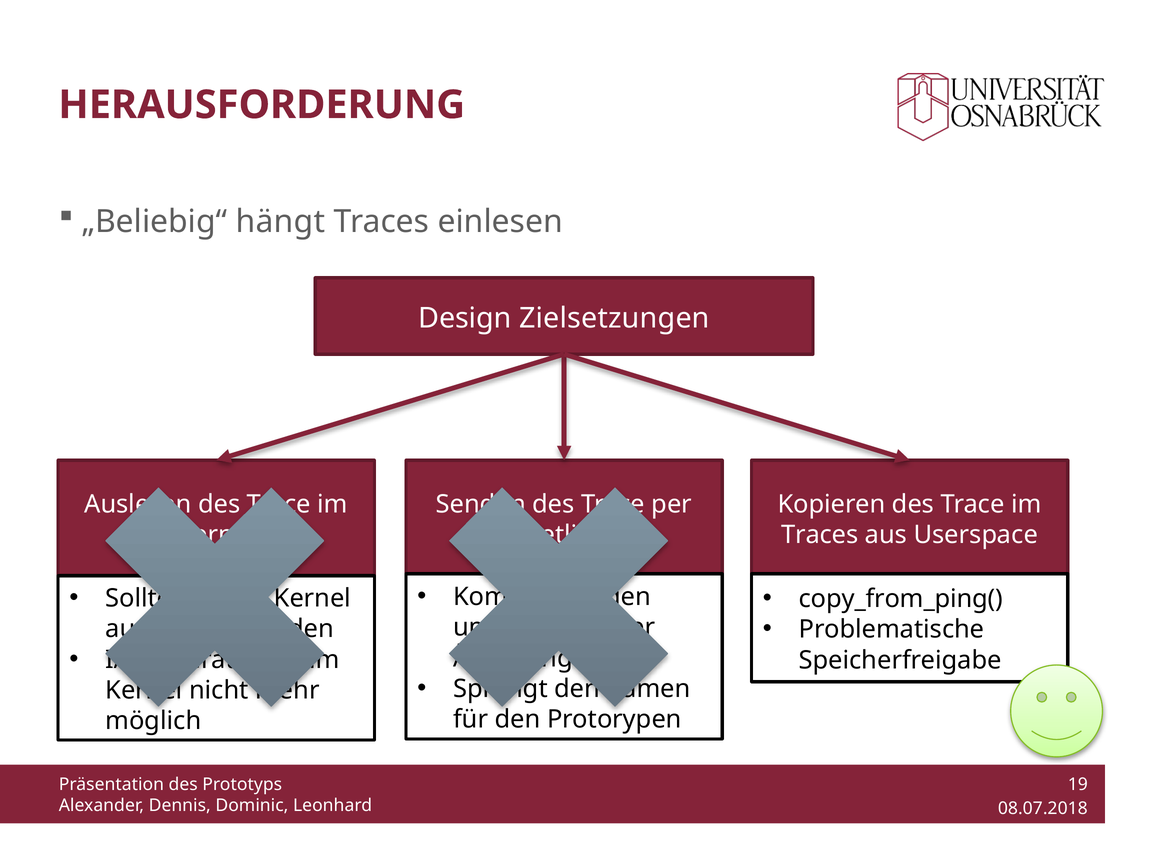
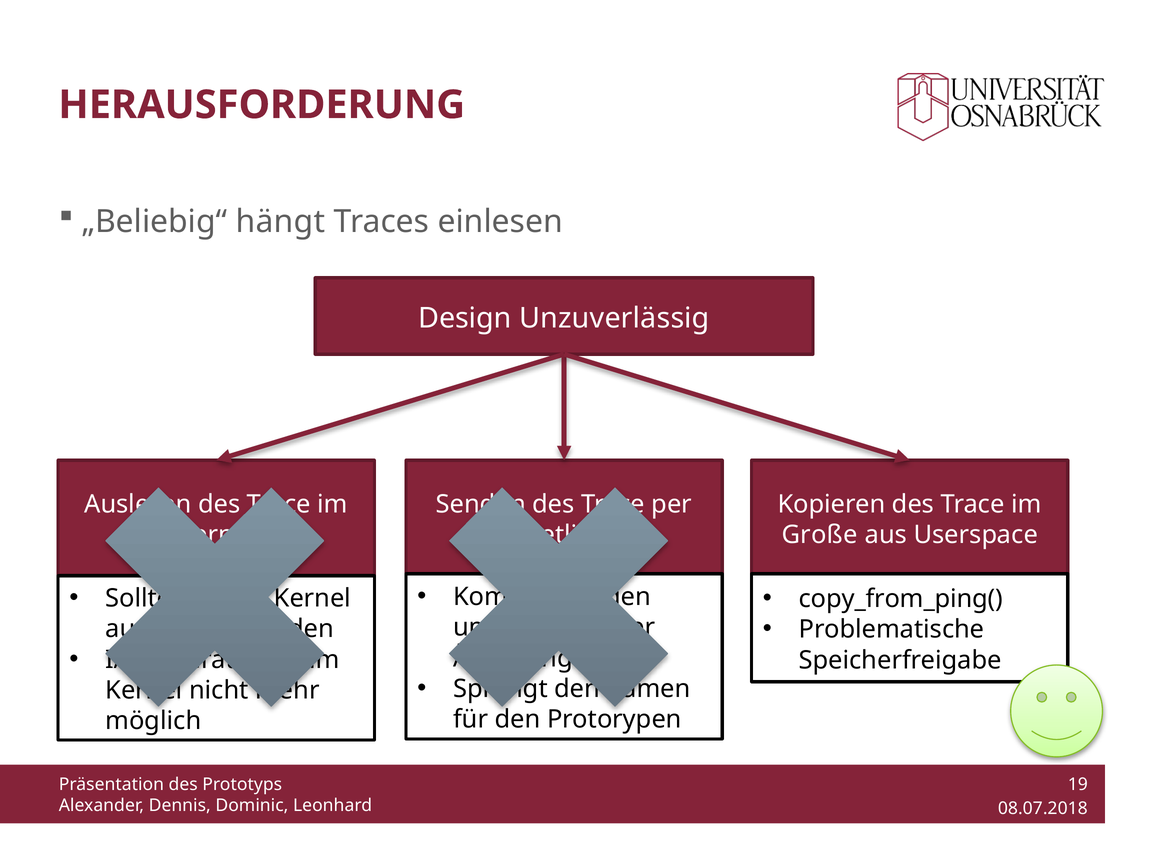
Zielsetzungen: Zielsetzungen -> Unzuverlässig
Traces at (820, 535): Traces -> Große
